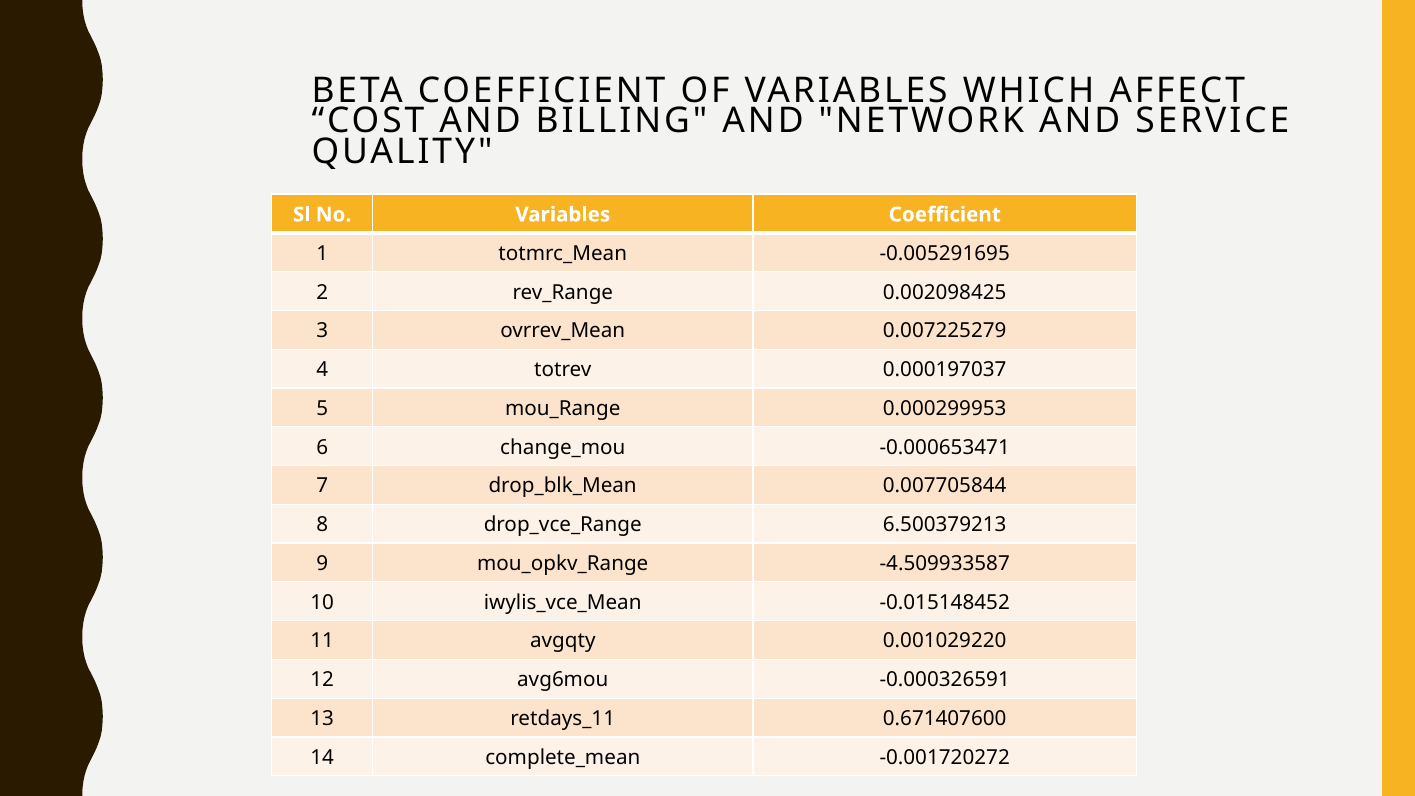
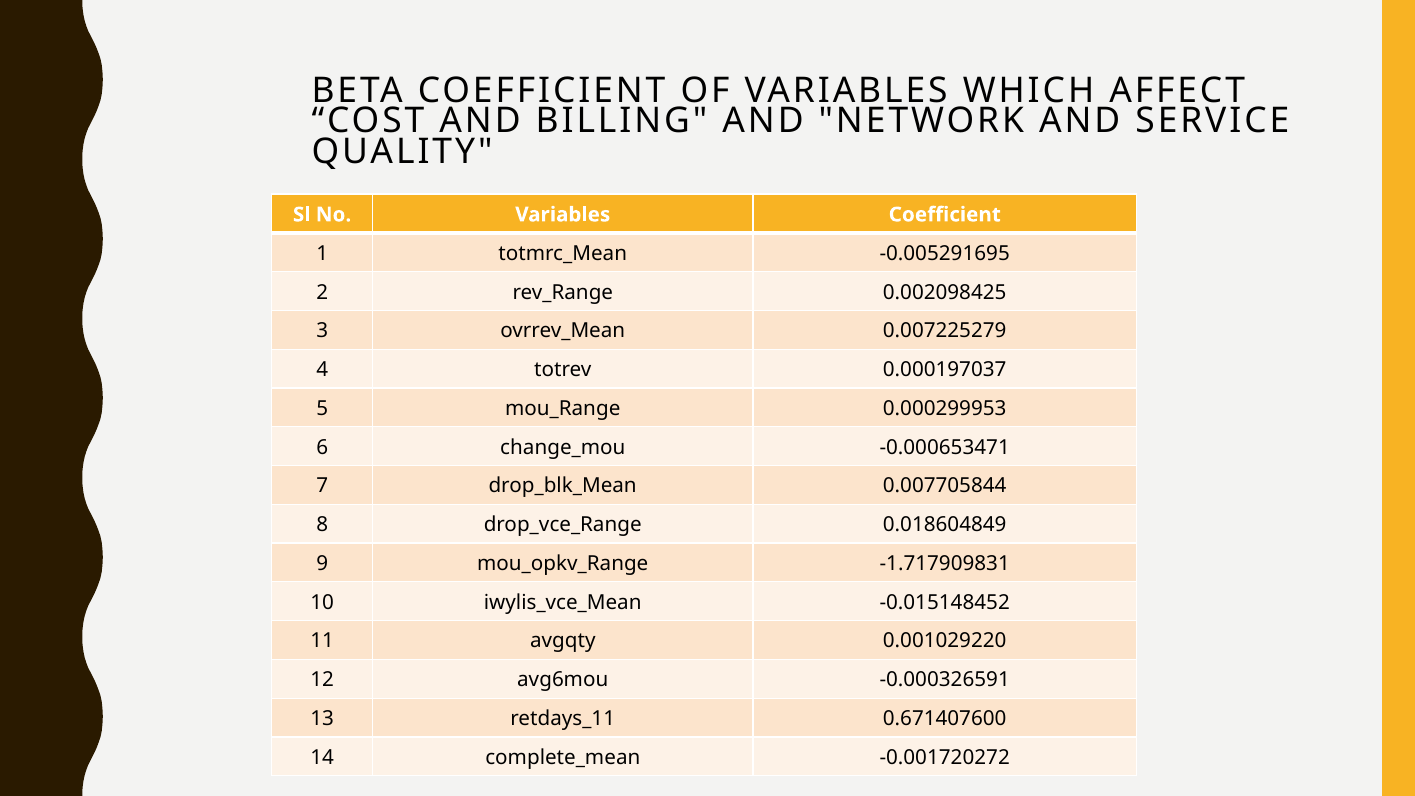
6.500379213: 6.500379213 -> 0.018604849
-4.509933587: -4.509933587 -> -1.717909831
